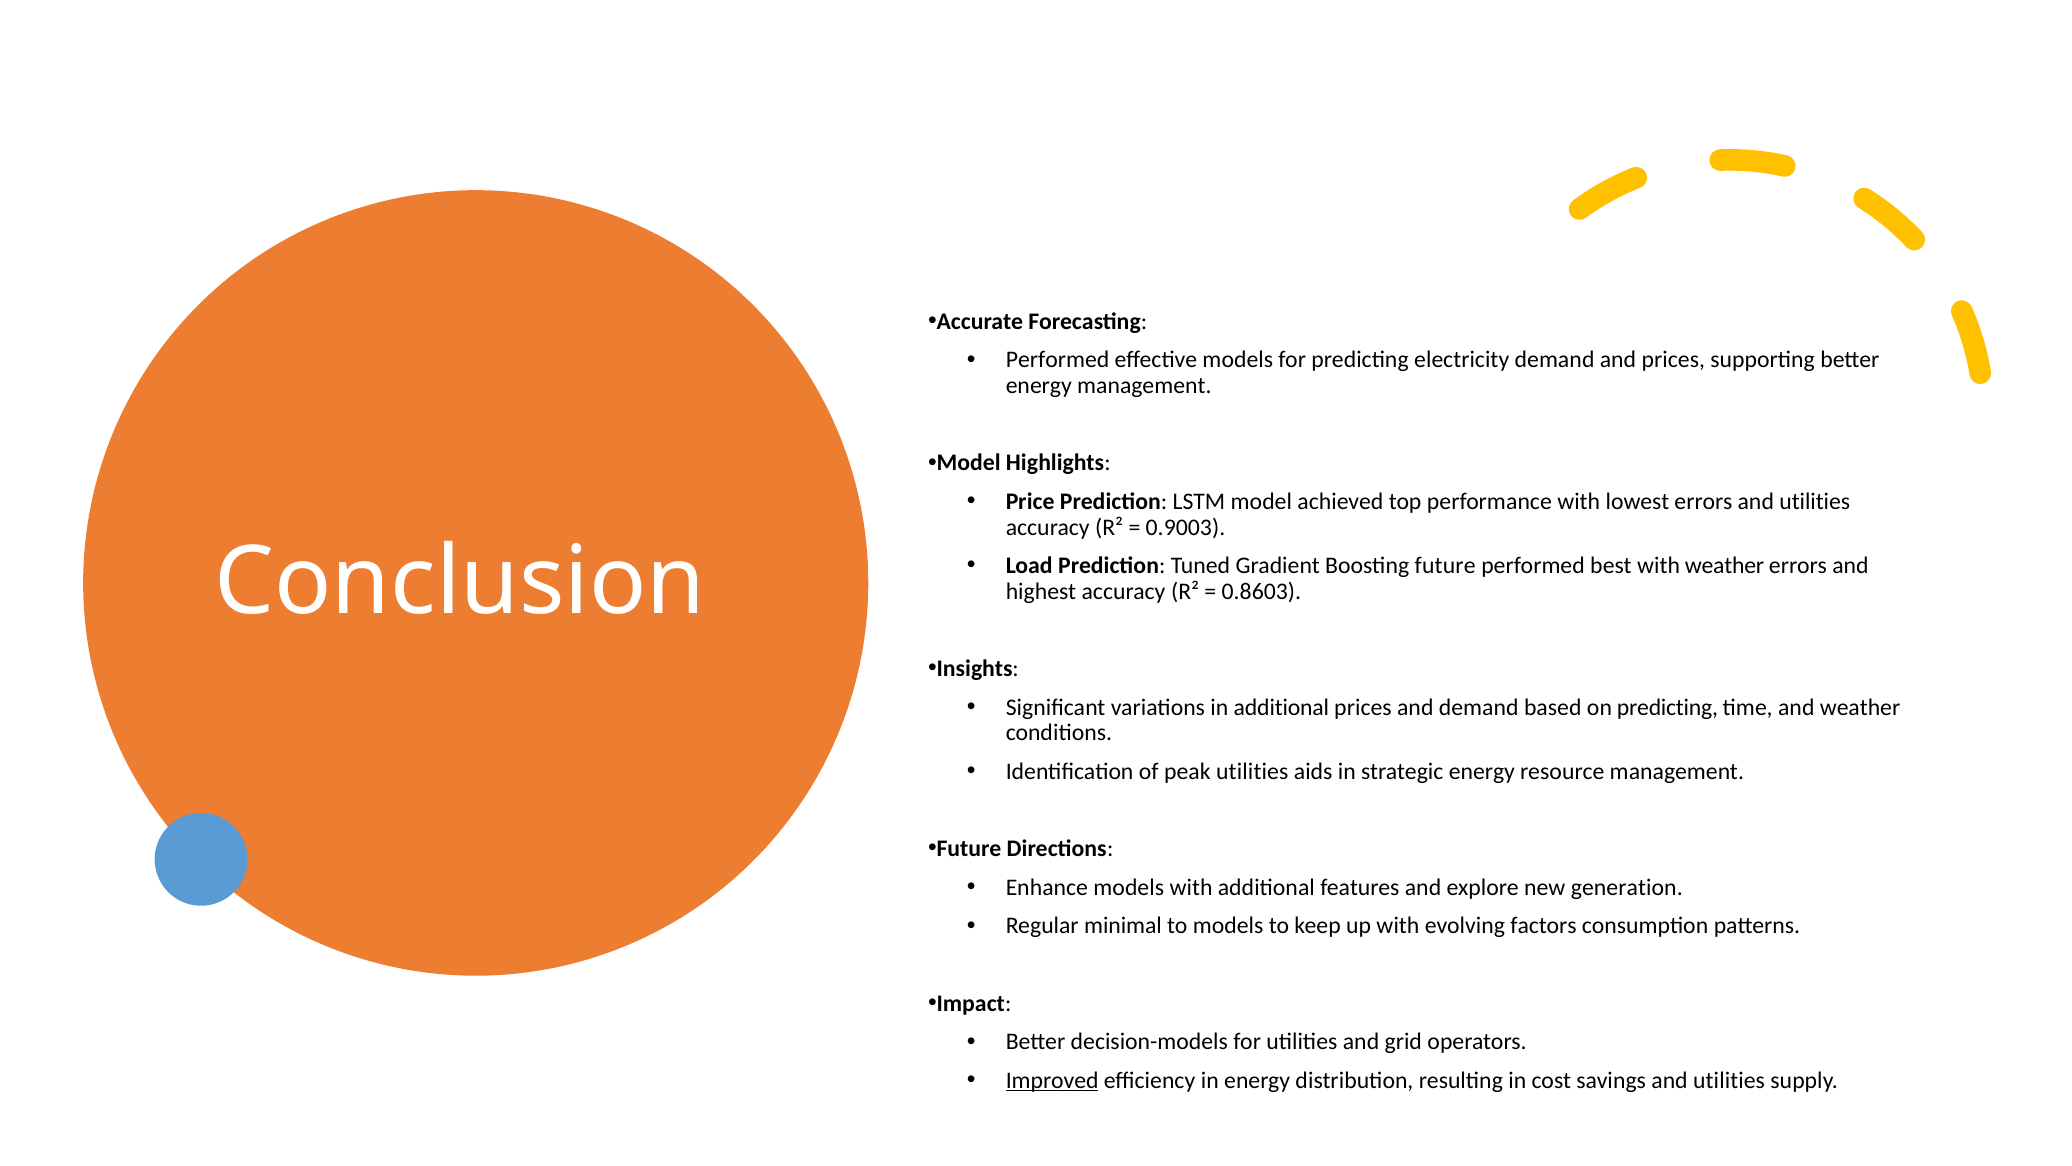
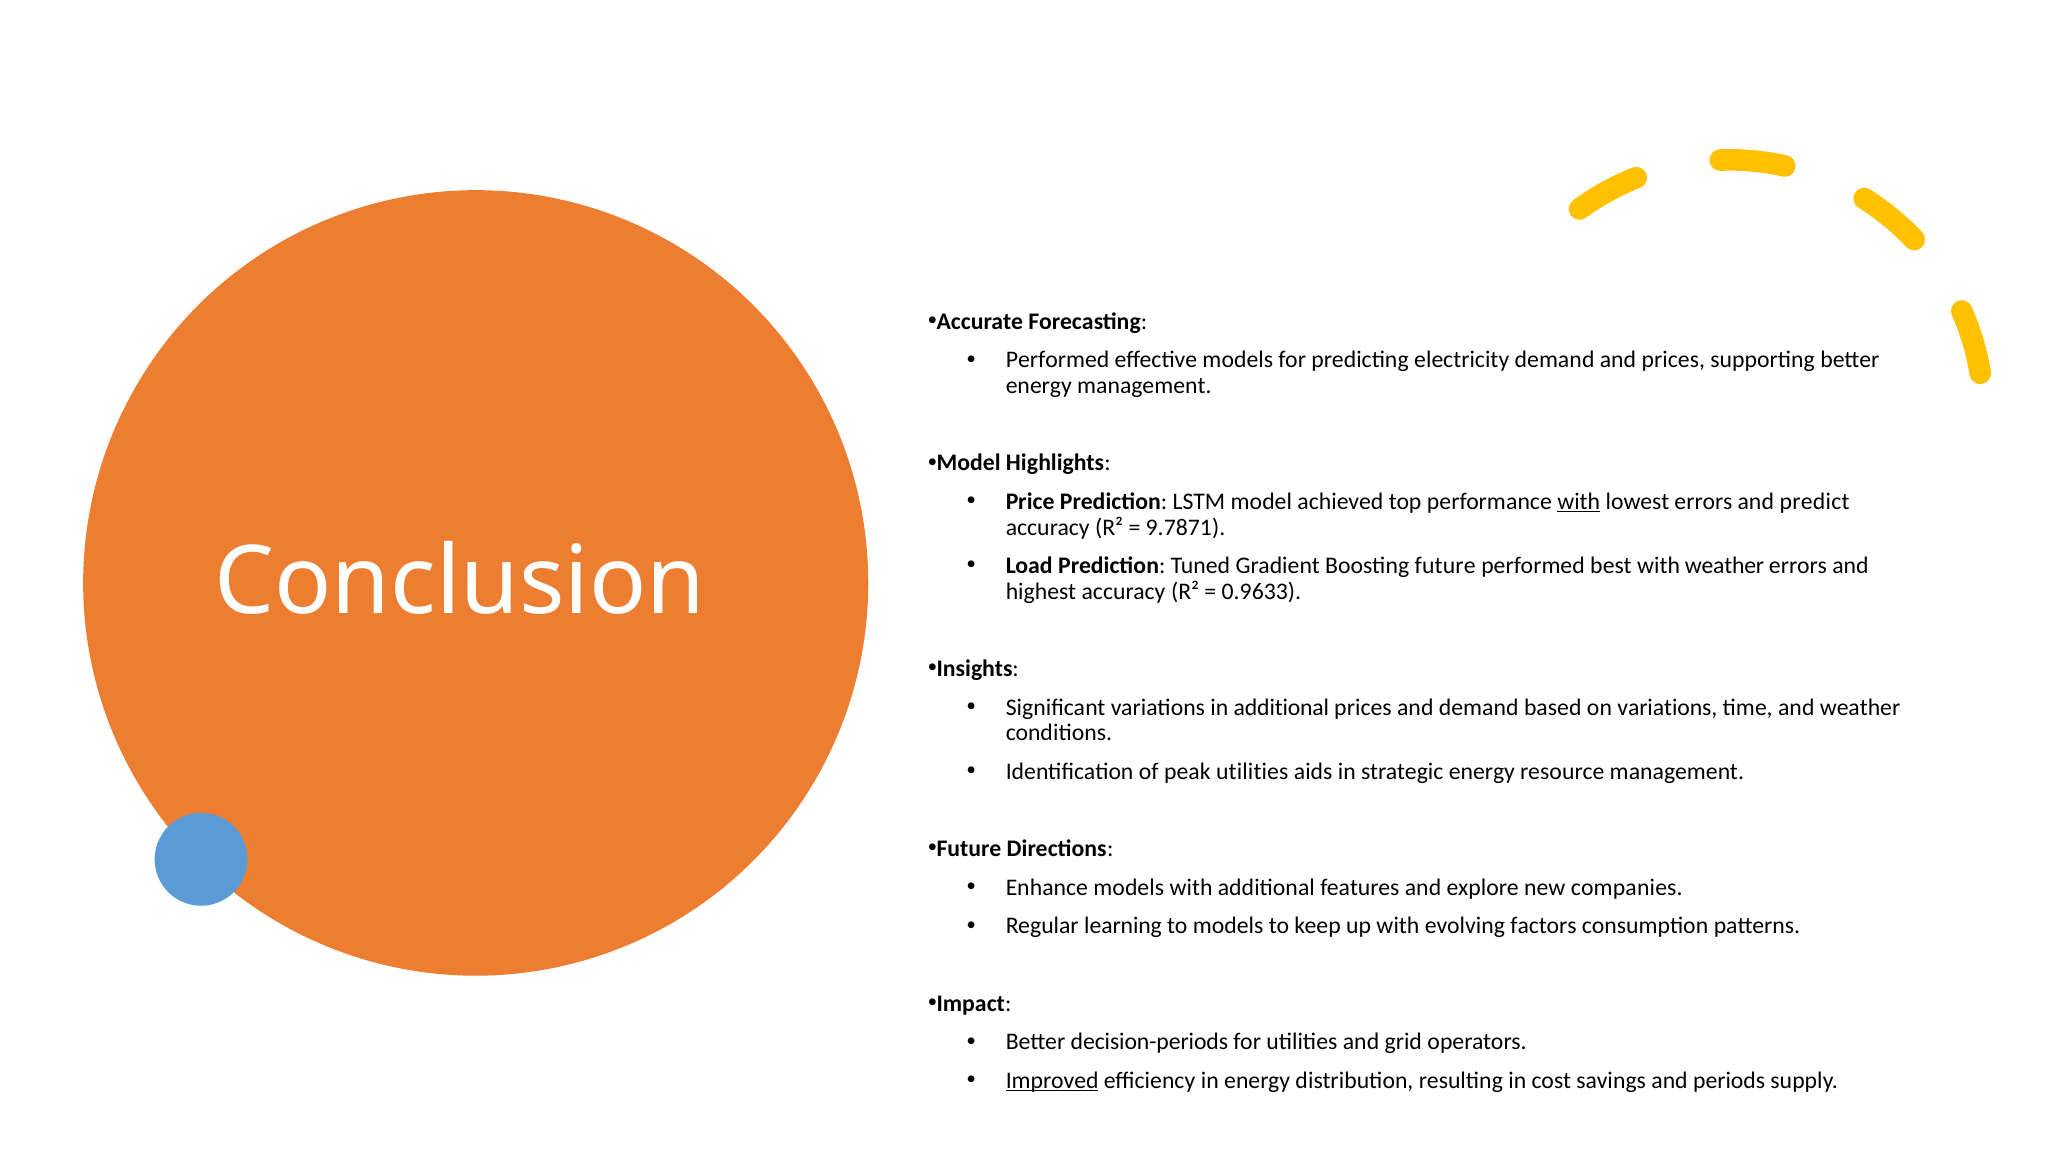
with at (1579, 501) underline: none -> present
errors and utilities: utilities -> predict
0.9003: 0.9003 -> 9.7871
0.8603: 0.8603 -> 0.9633
on predicting: predicting -> variations
generation: generation -> companies
minimal: minimal -> learning
decision-models: decision-models -> decision-periods
savings and utilities: utilities -> periods
